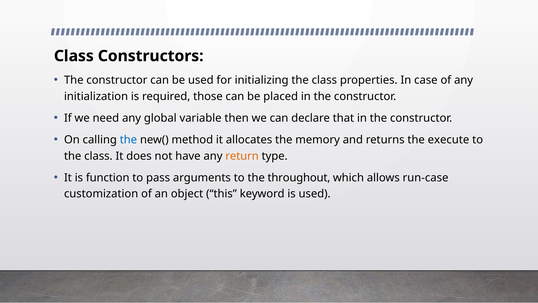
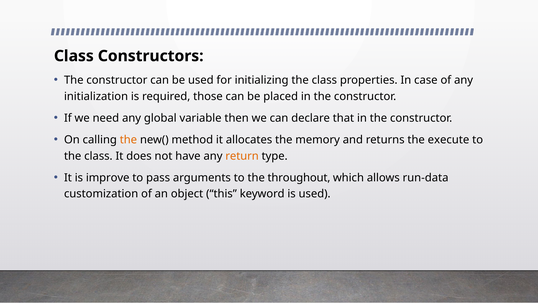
the at (128, 140) colour: blue -> orange
function: function -> improve
run-case: run-case -> run-data
